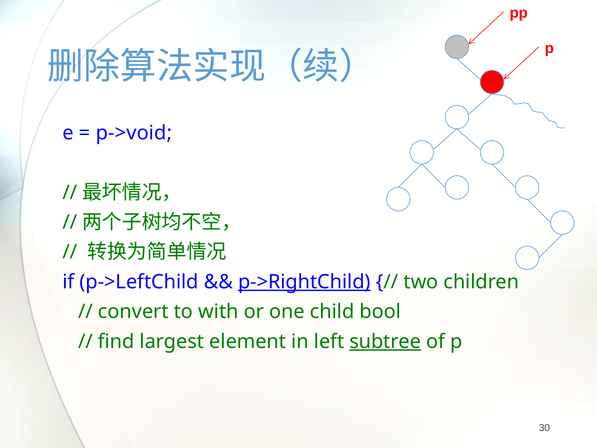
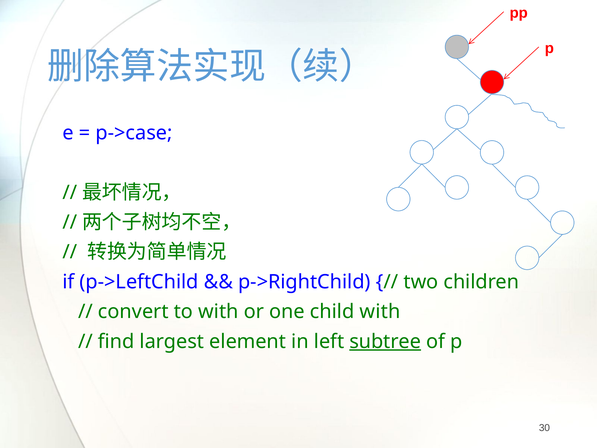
p->void: p->void -> p->case
p->RightChild underline: present -> none
child bool: bool -> with
